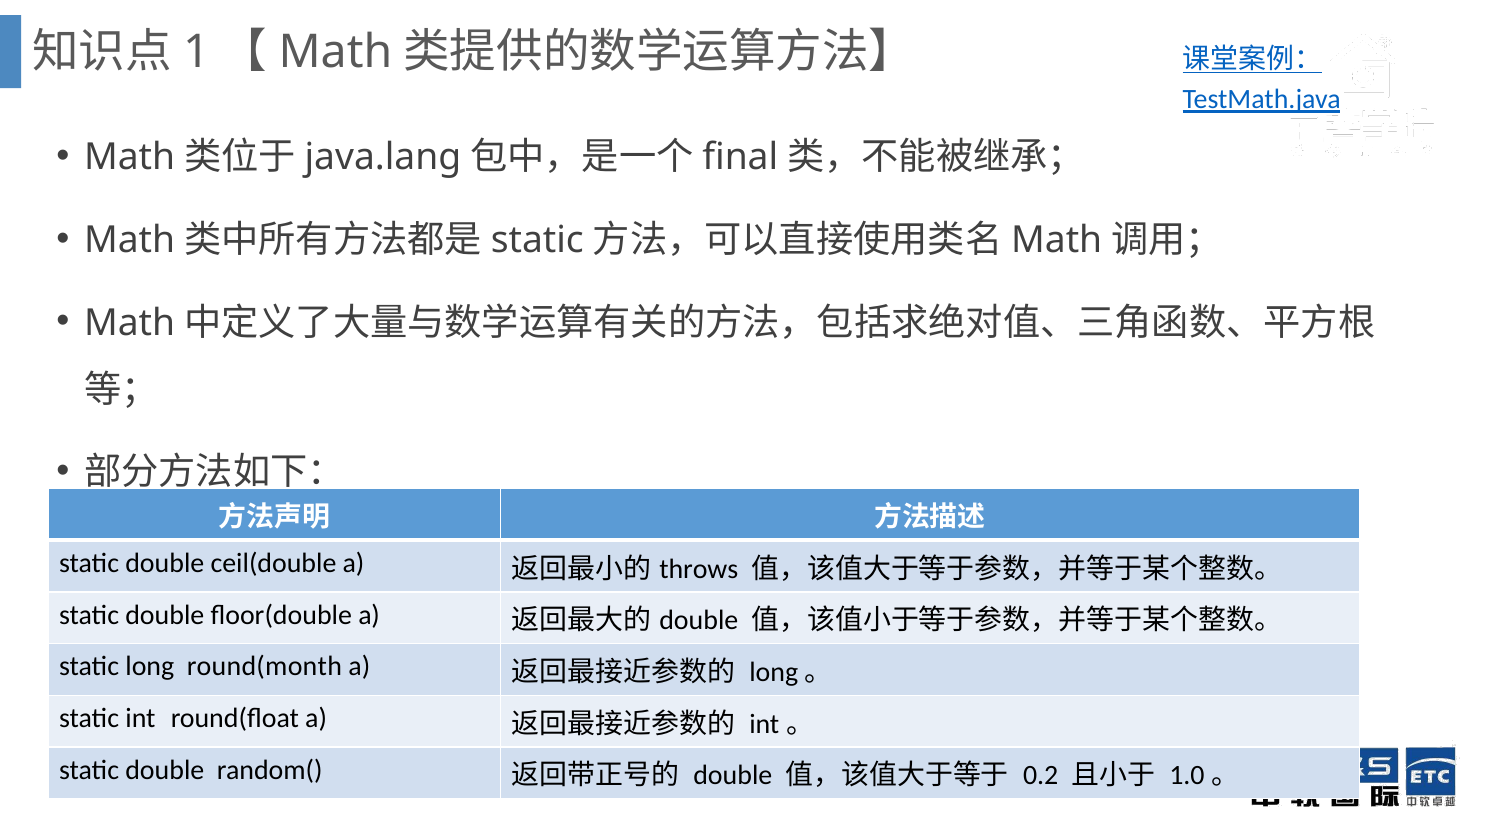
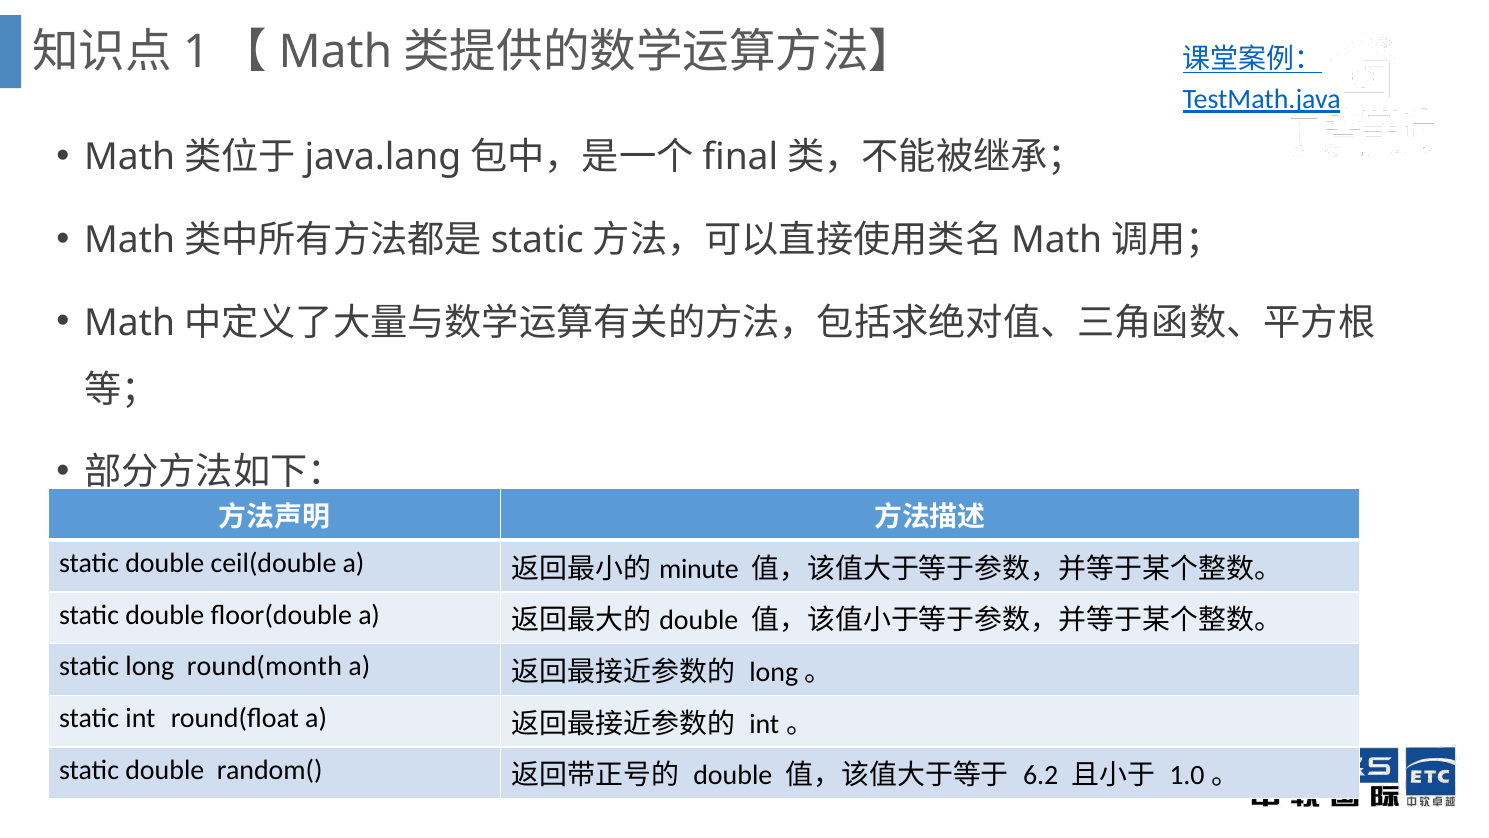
throws: throws -> minute
0.2: 0.2 -> 6.2
